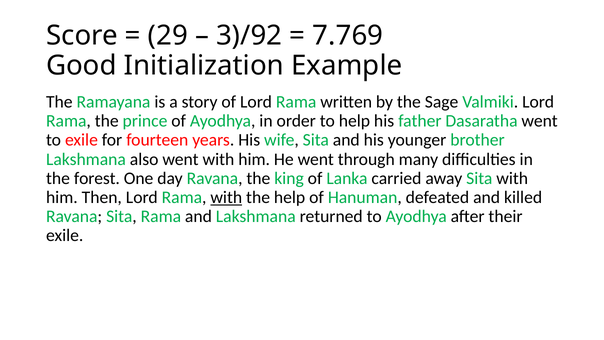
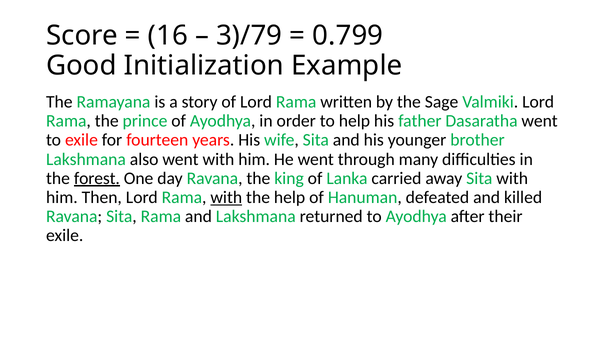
29: 29 -> 16
3)/92: 3)/92 -> 3)/79
7.769: 7.769 -> 0.799
forest underline: none -> present
